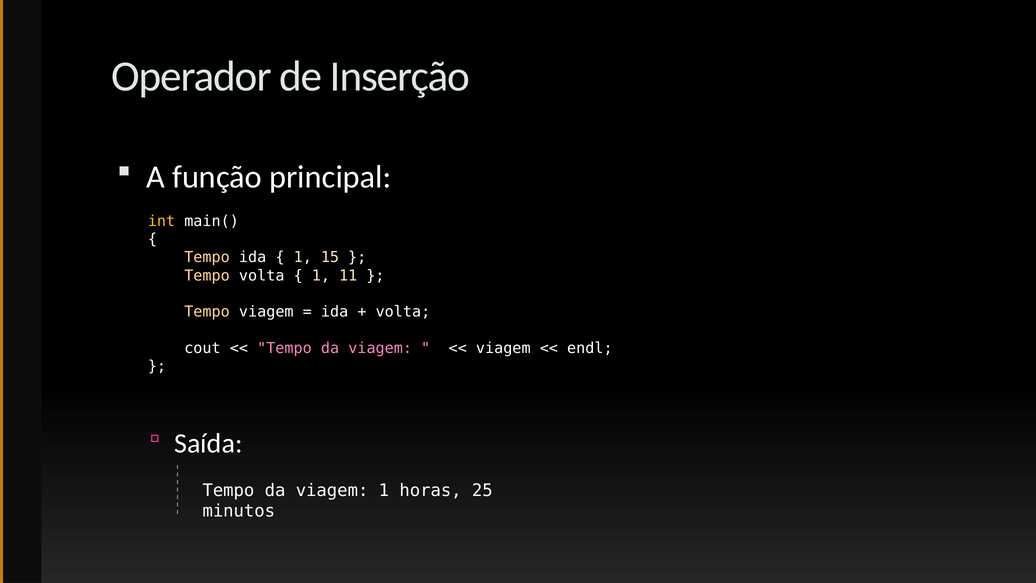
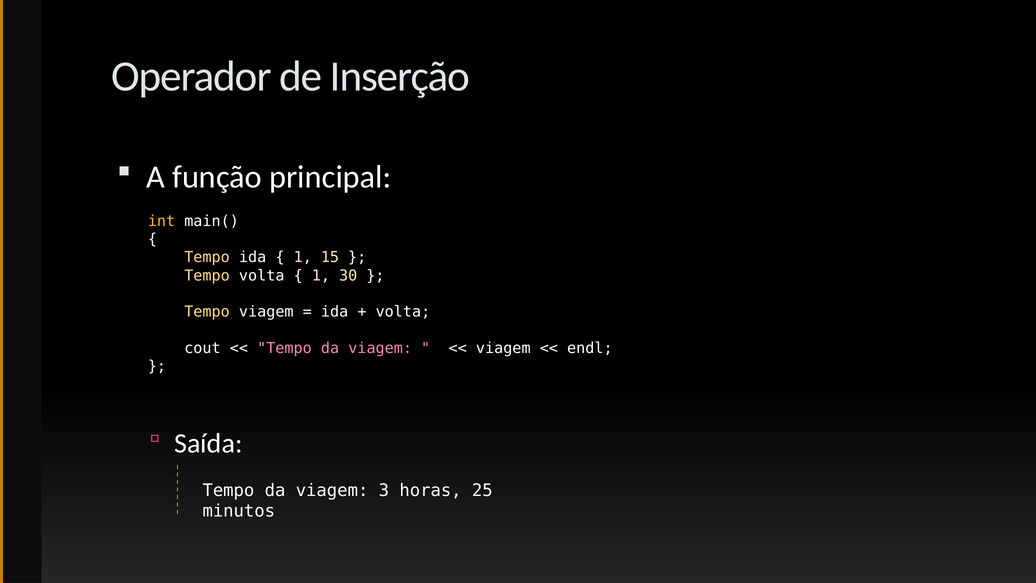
11: 11 -> 30
viagem 1: 1 -> 3
